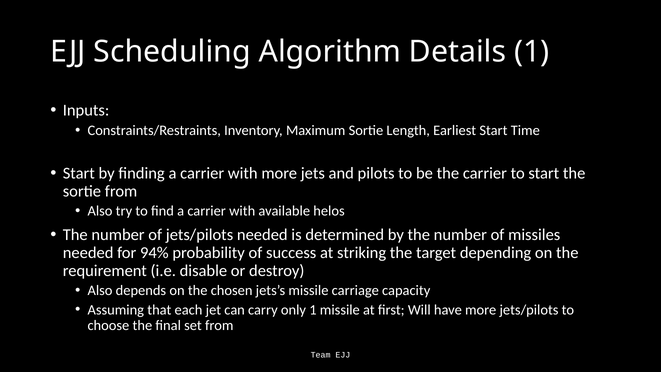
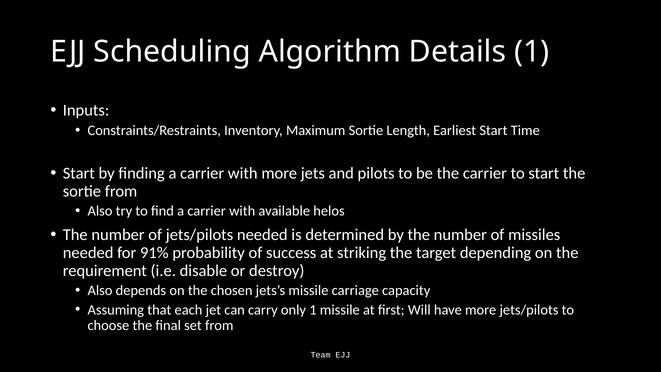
94%: 94% -> 91%
